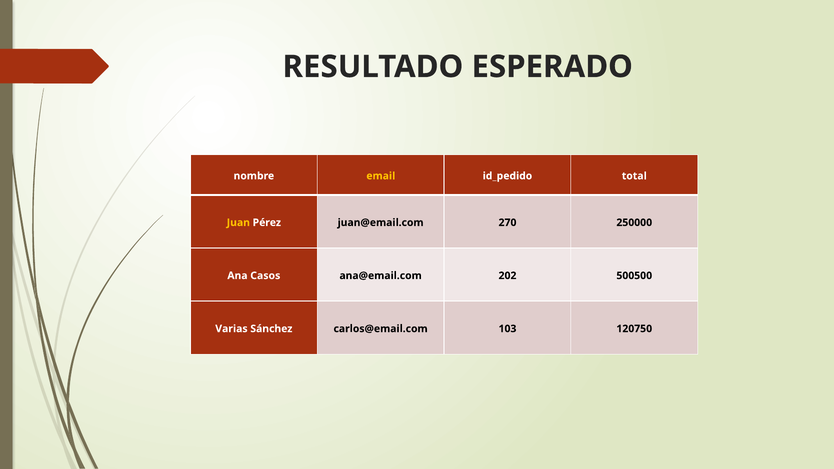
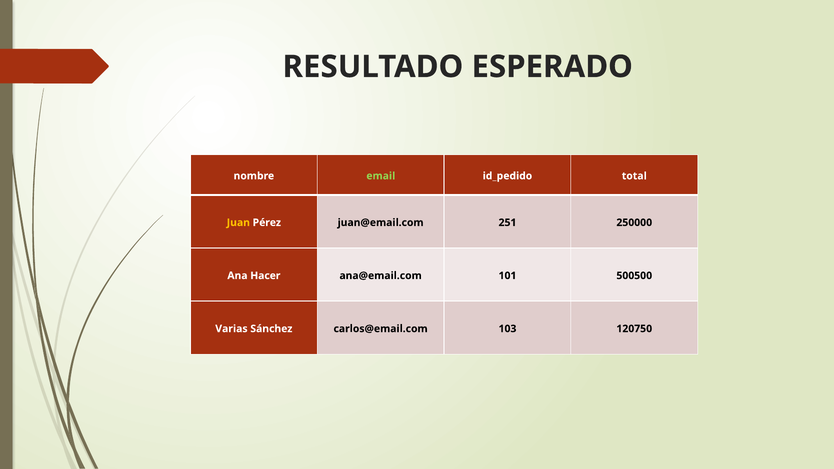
email colour: yellow -> light green
270: 270 -> 251
Casos: Casos -> Hacer
202: 202 -> 101
